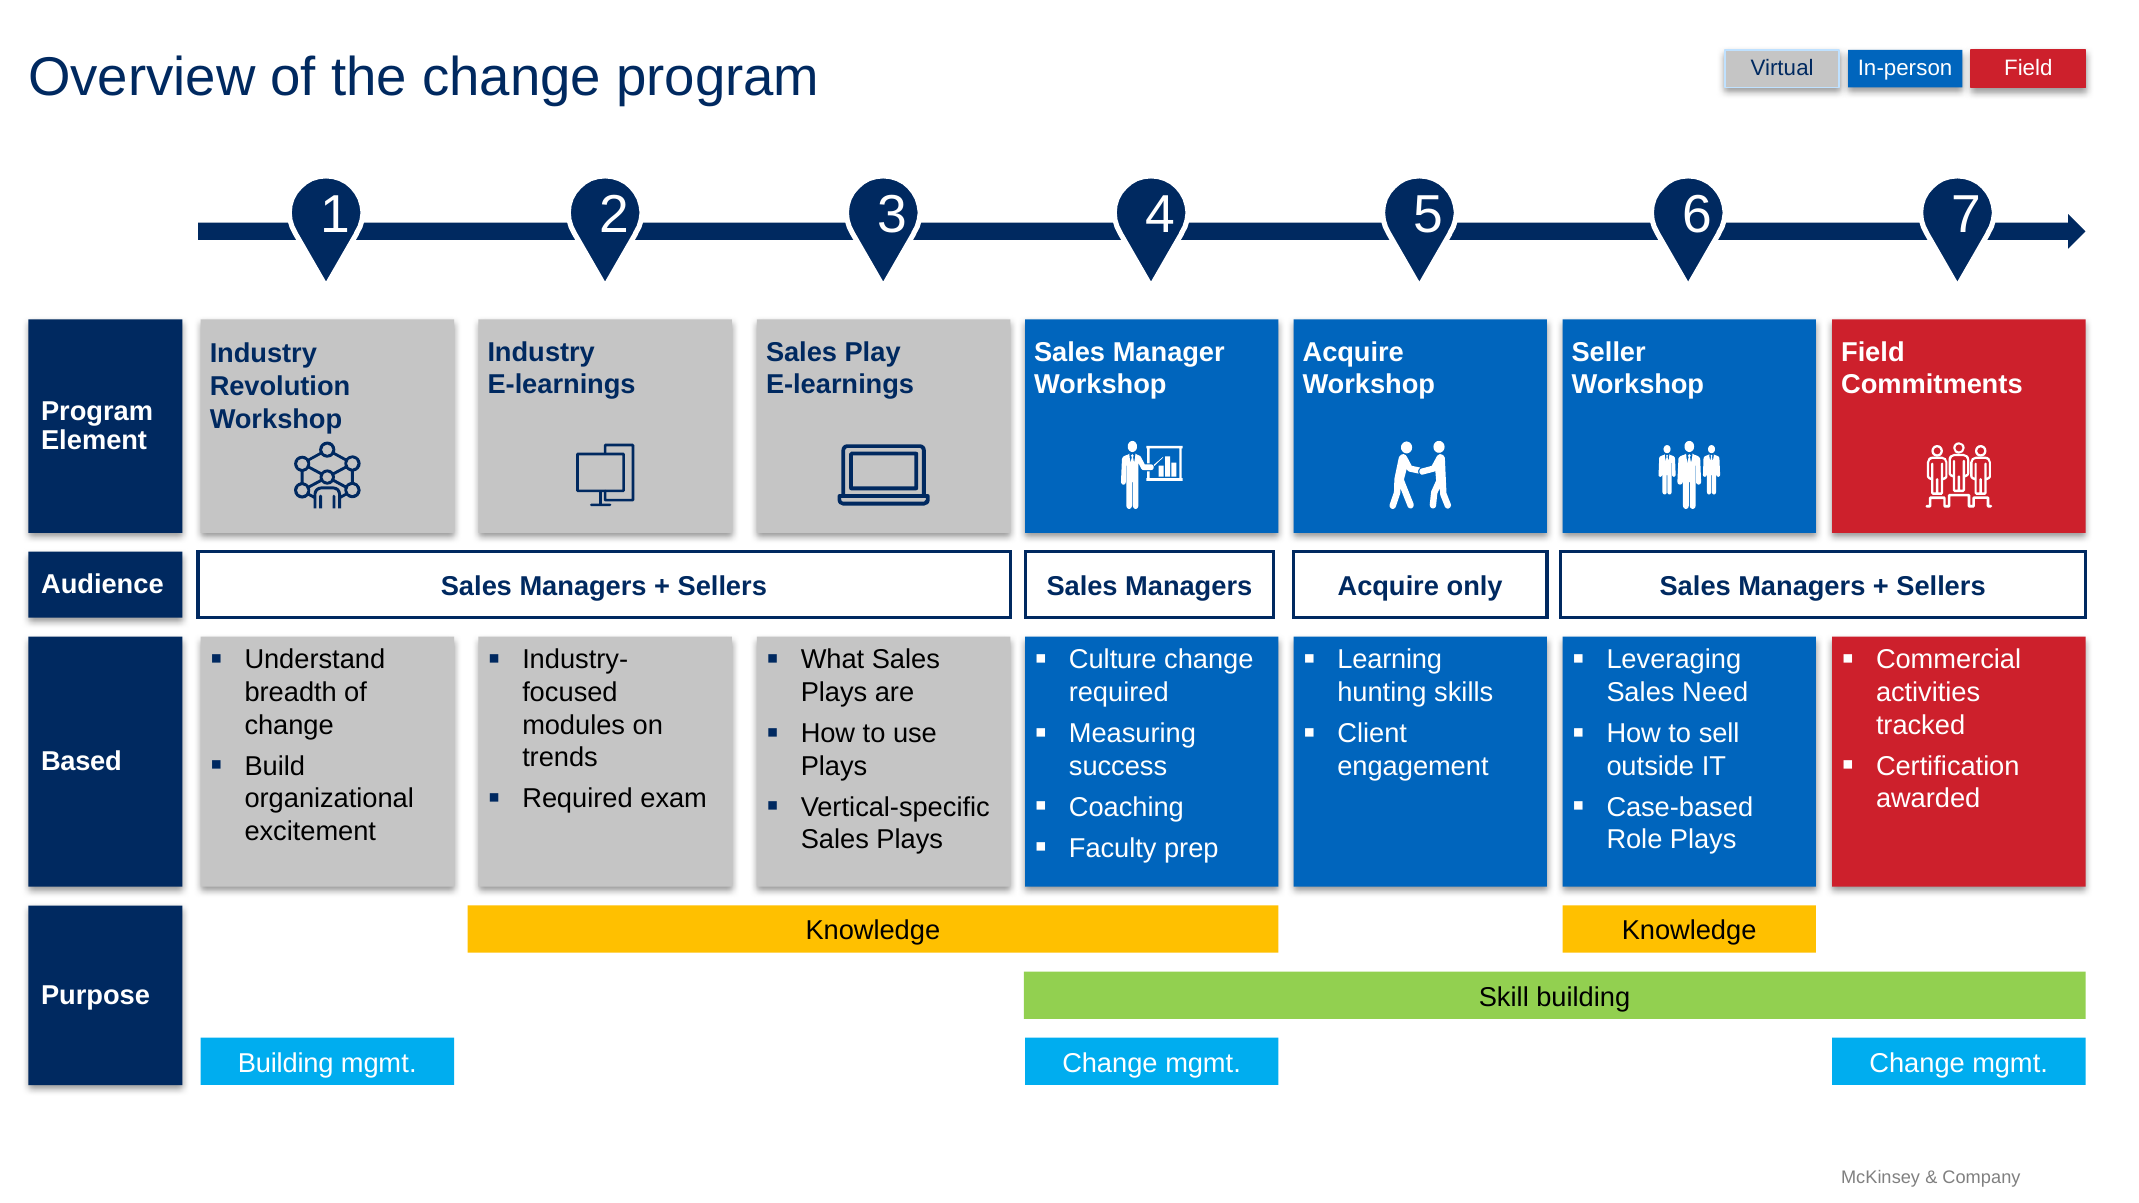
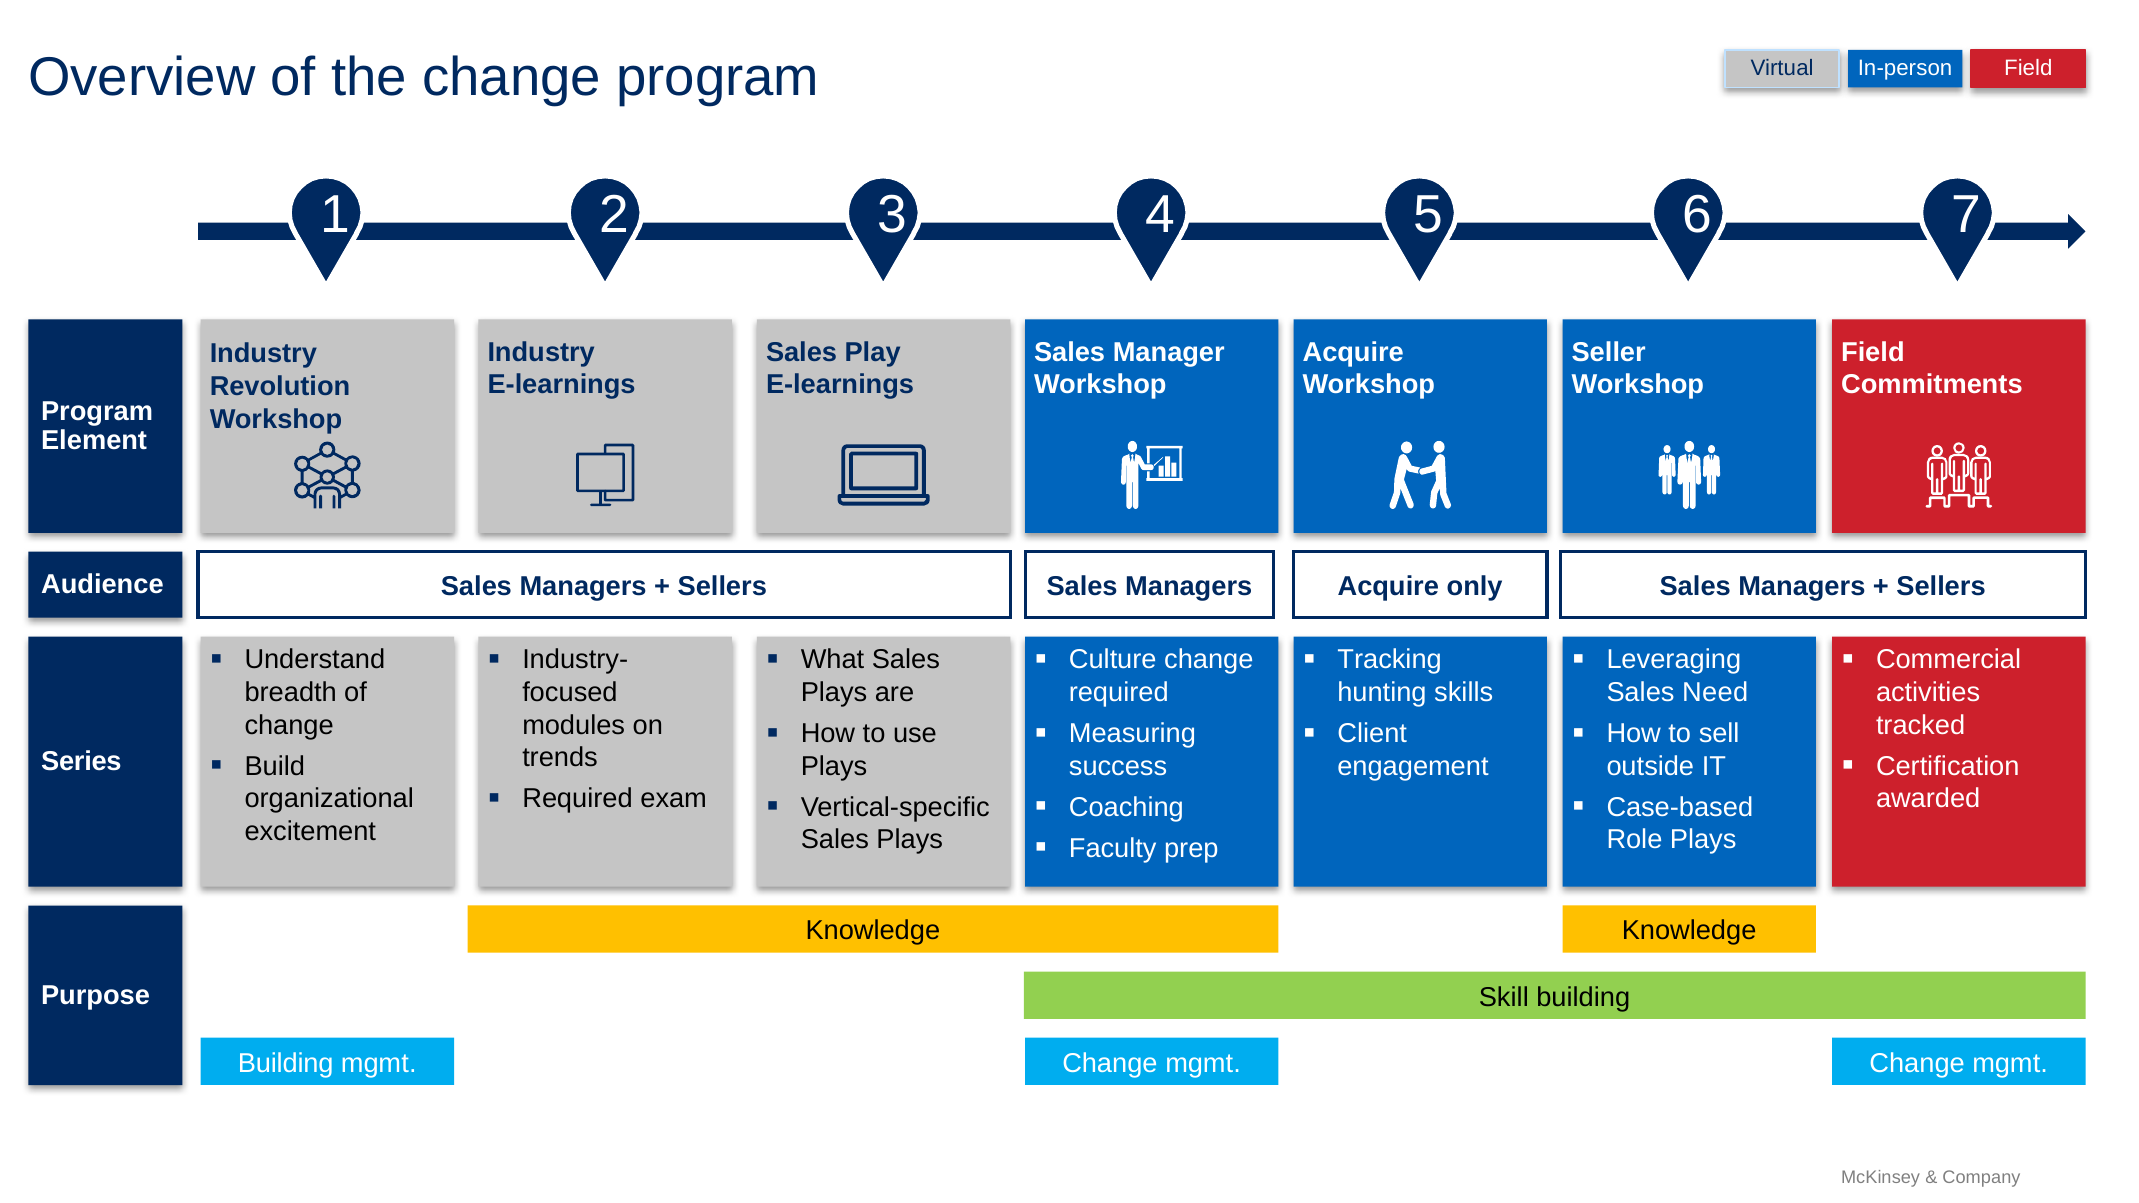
Learning: Learning -> Tracking
Based: Based -> Series
